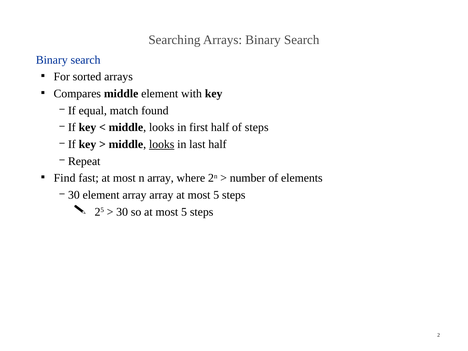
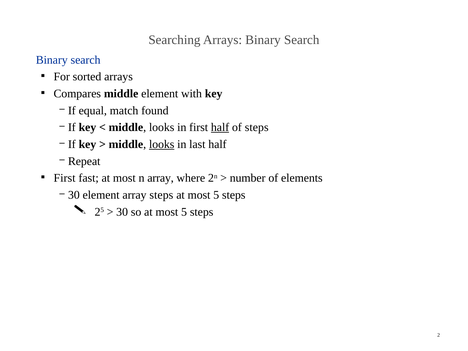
half at (220, 127) underline: none -> present
Find at (65, 178): Find -> First
array array: array -> steps
